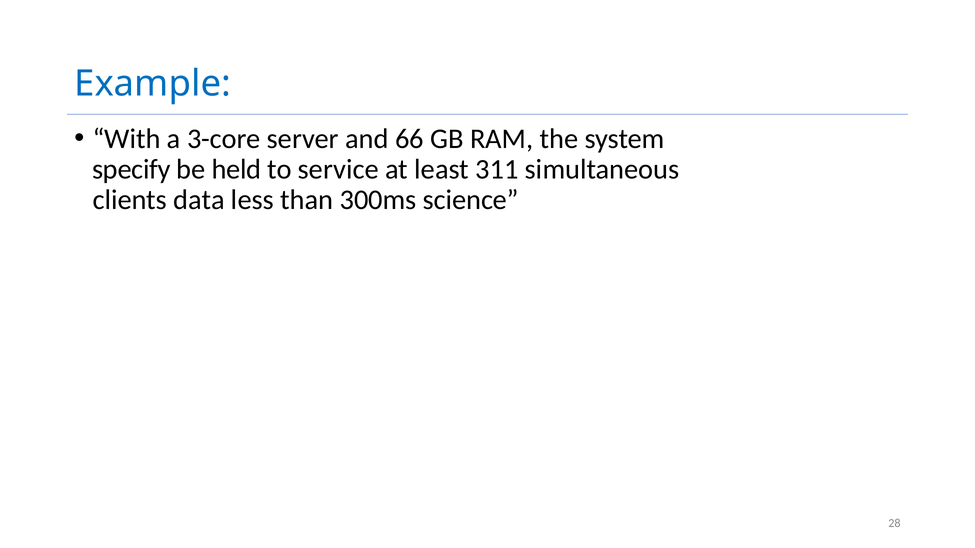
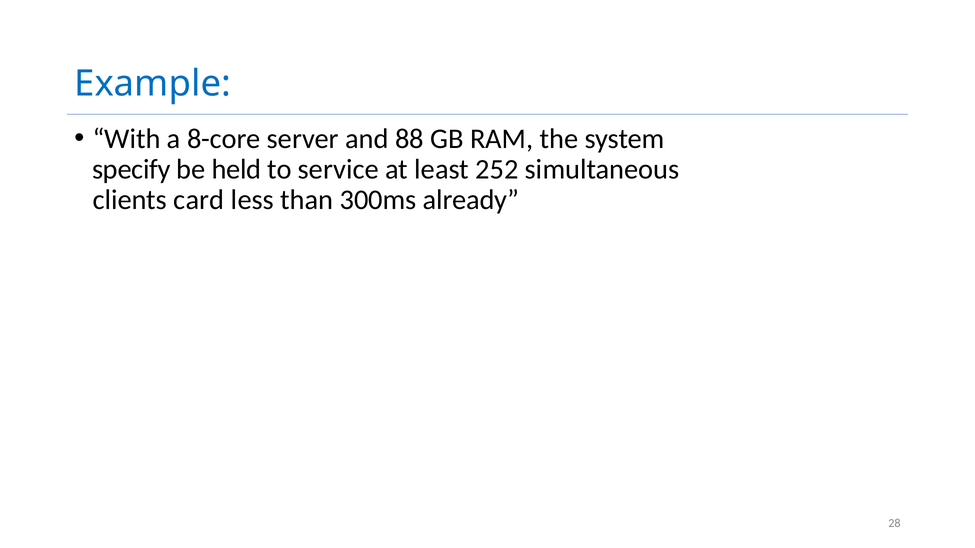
3-core: 3-core -> 8-core
66: 66 -> 88
311: 311 -> 252
data: data -> card
science: science -> already
